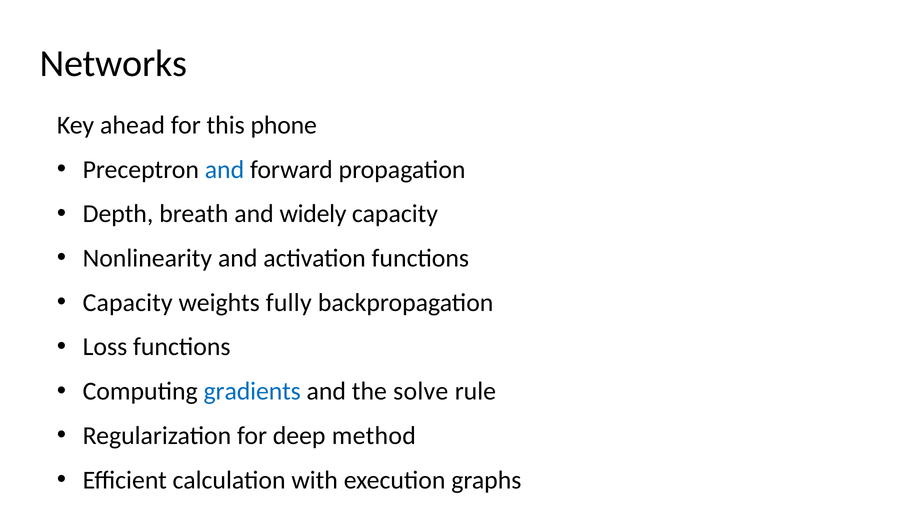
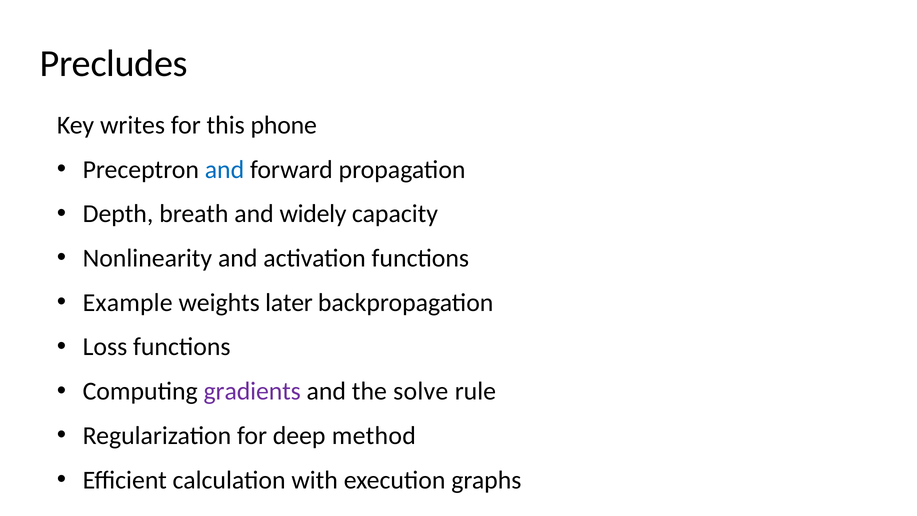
Networks: Networks -> Precludes
ahead: ahead -> writes
Capacity at (128, 302): Capacity -> Example
fully: fully -> later
gradients colour: blue -> purple
